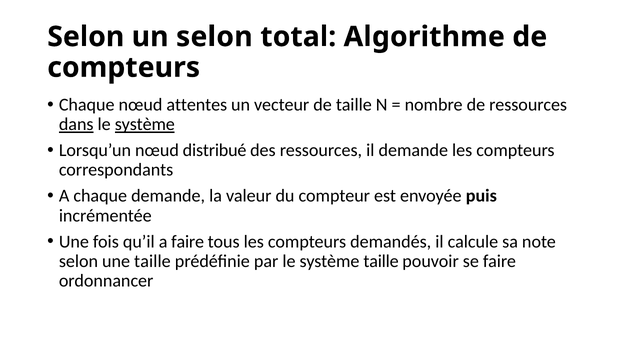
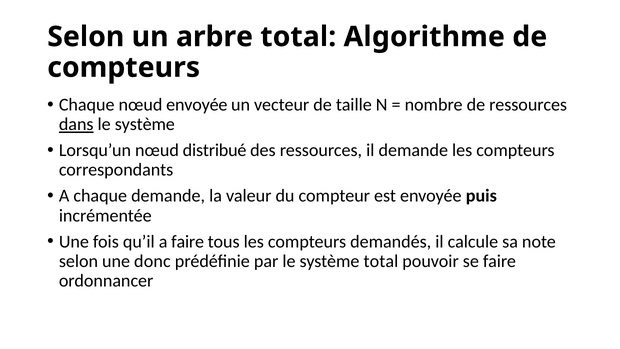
un selon: selon -> arbre
nœud attentes: attentes -> envoyée
système at (145, 124) underline: present -> none
une taille: taille -> donc
système taille: taille -> total
